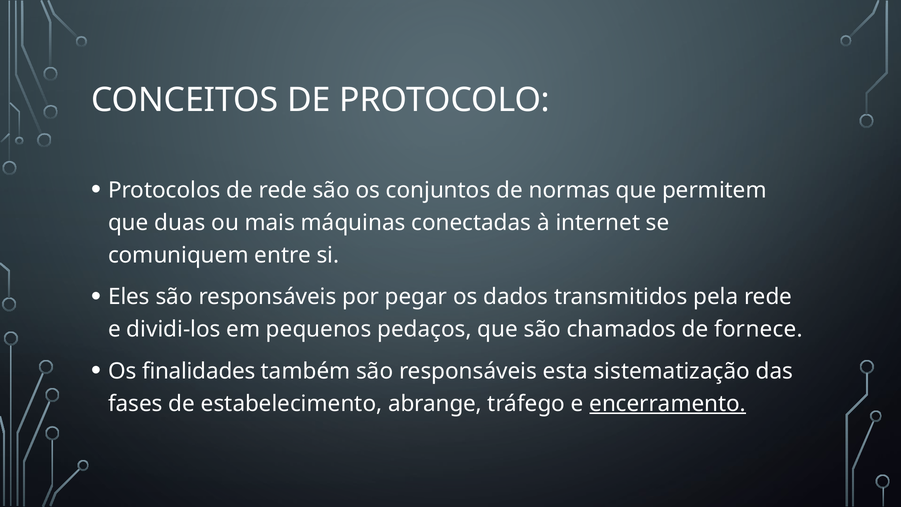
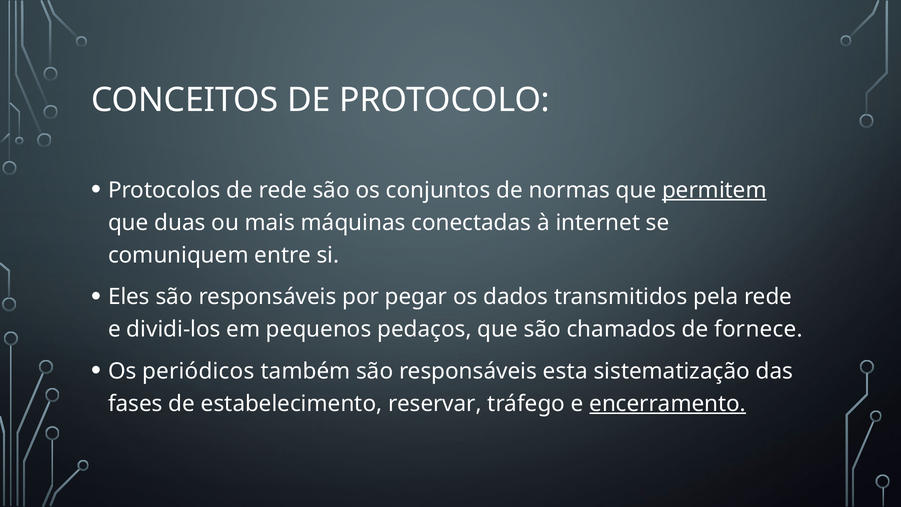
permitem underline: none -> present
finalidades: finalidades -> periódicos
abrange: abrange -> reservar
